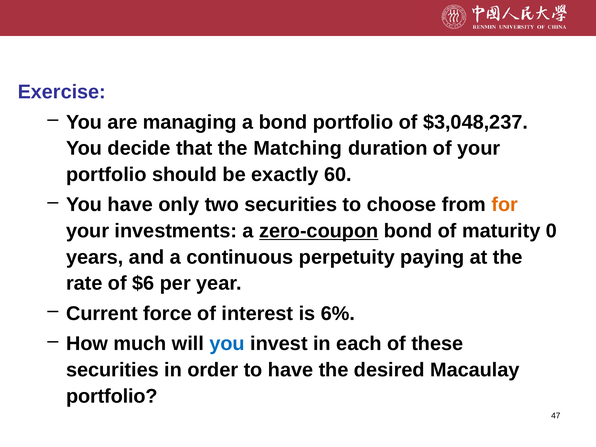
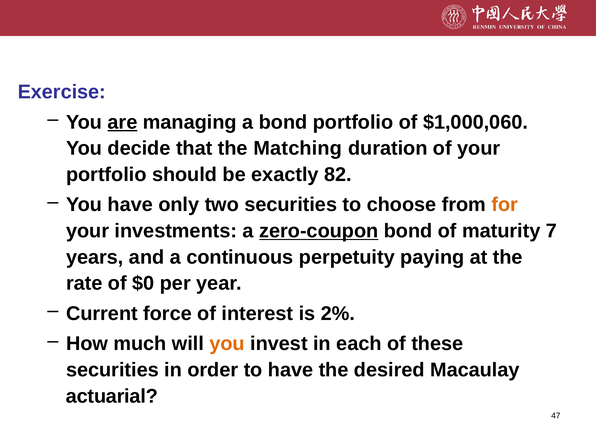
are underline: none -> present
$3,048,237: $3,048,237 -> $1,000,060
60: 60 -> 82
0: 0 -> 7
$6: $6 -> $0
6%: 6% -> 2%
you at (227, 344) colour: blue -> orange
portfolio at (112, 396): portfolio -> actuarial
